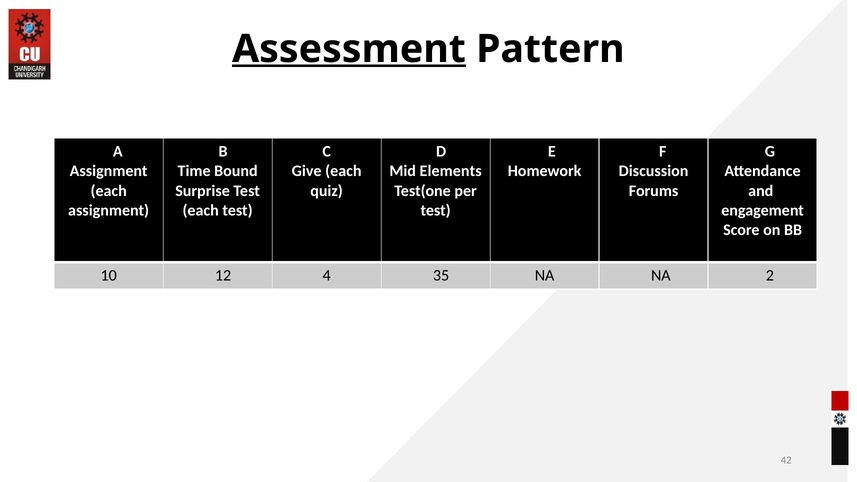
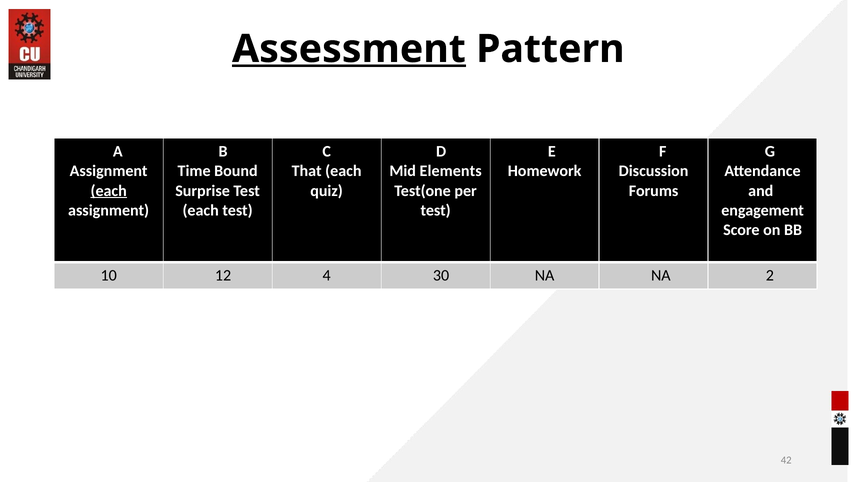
Give: Give -> That
each at (109, 191) underline: none -> present
35: 35 -> 30
